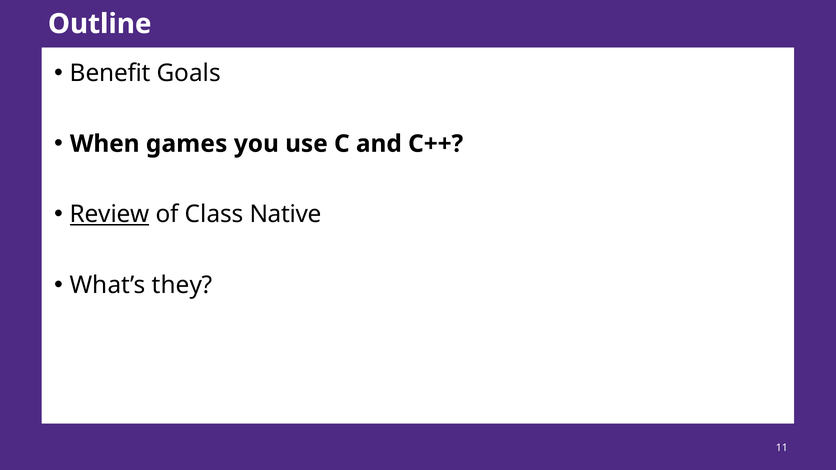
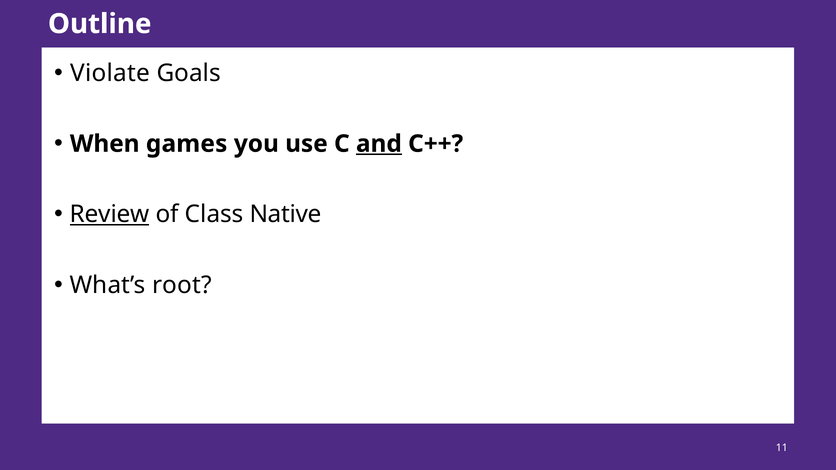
Benefit: Benefit -> Violate
and underline: none -> present
they: they -> root
